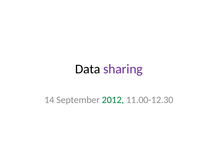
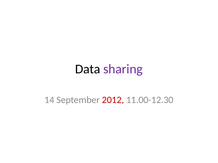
2012 colour: green -> red
